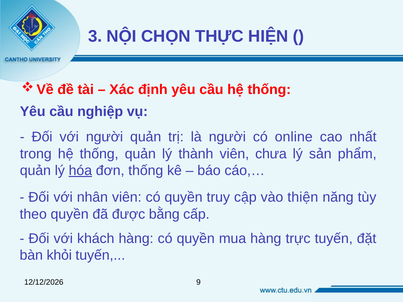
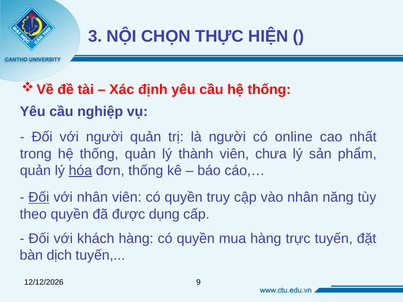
Đối at (39, 197) underline: none -> present
vào thiện: thiện -> nhân
bằng: bằng -> dụng
khỏi: khỏi -> dịch
